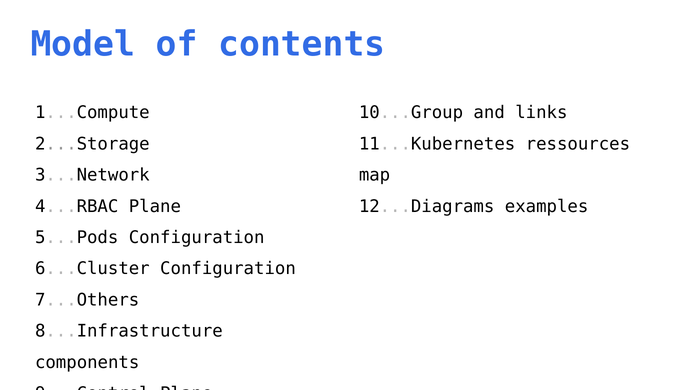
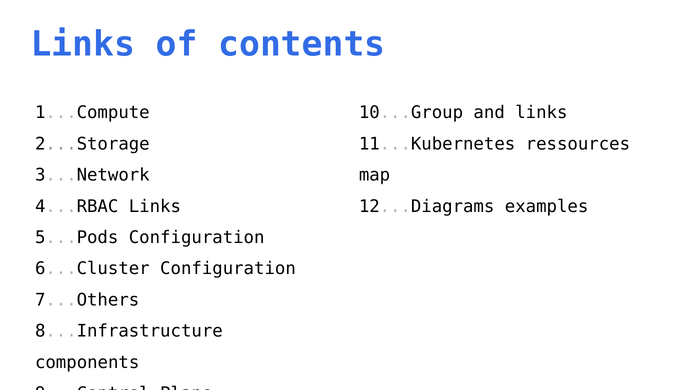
Model at (83, 44): Model -> Links
4...RBAC Plane: Plane -> Links
